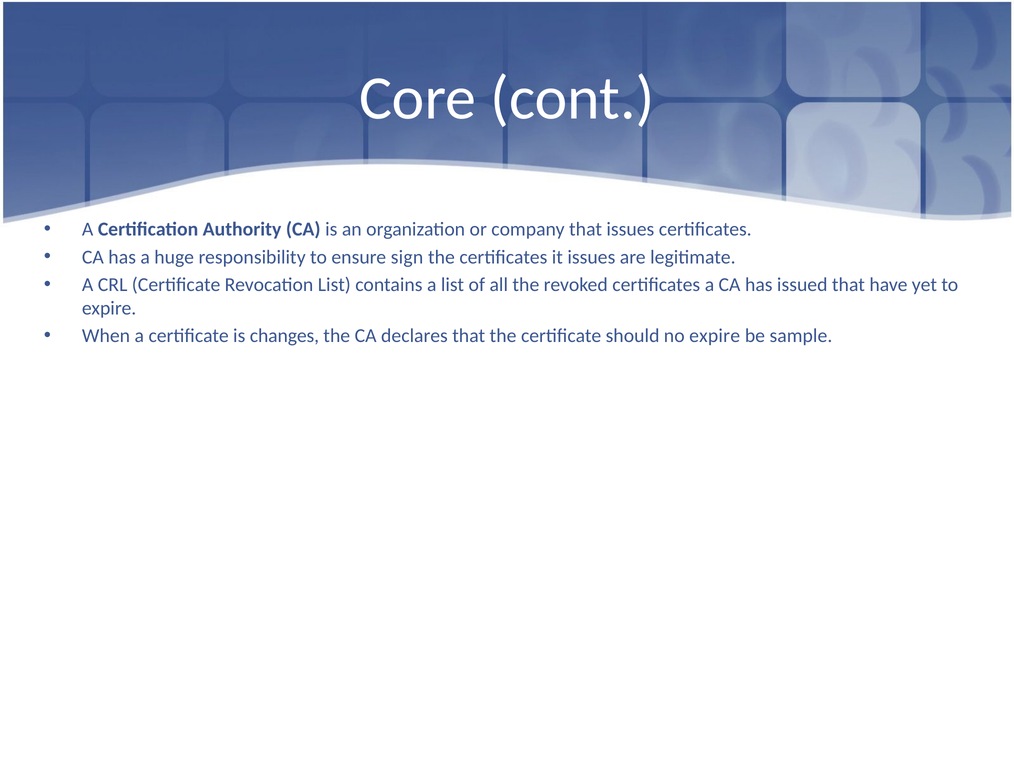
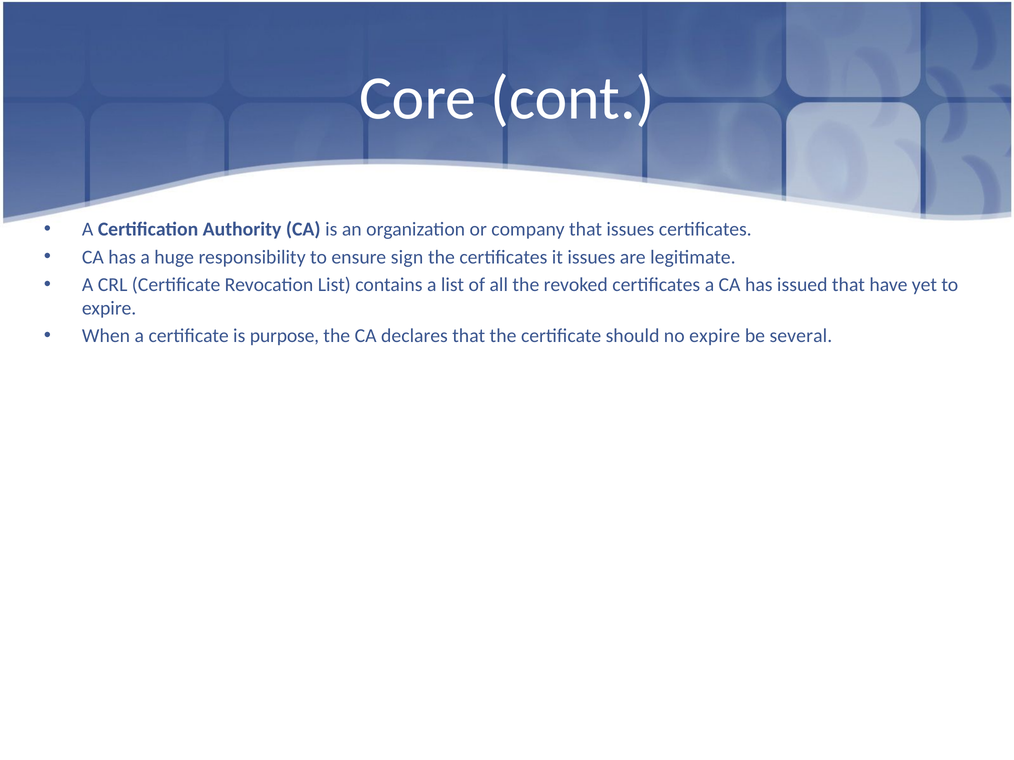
changes: changes -> purpose
sample: sample -> several
